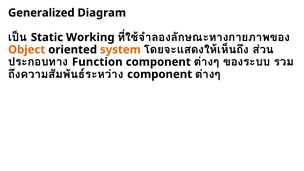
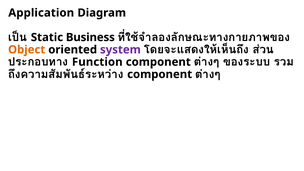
Generalized: Generalized -> Application
Working: Working -> Business
system colour: orange -> purple
